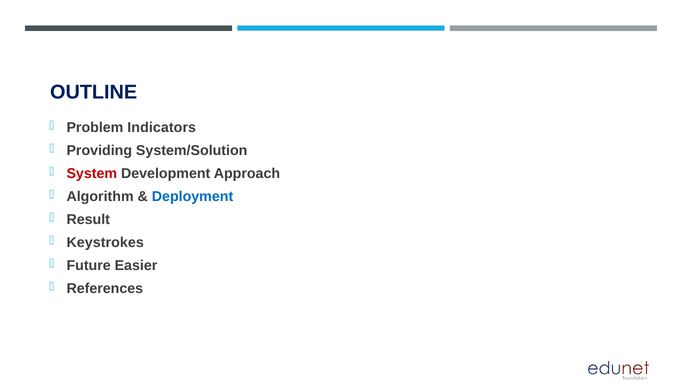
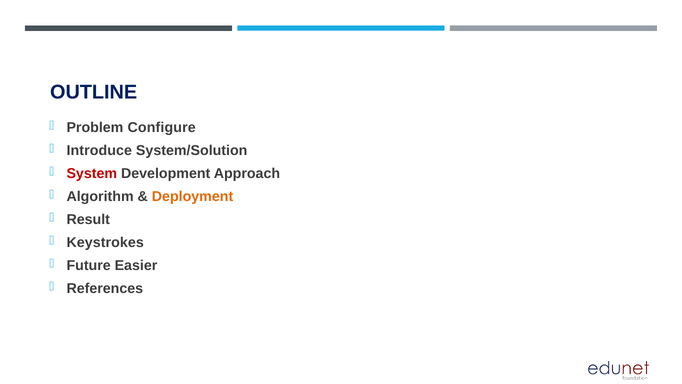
Indicators: Indicators -> Configure
Providing: Providing -> Introduce
Deployment colour: blue -> orange
